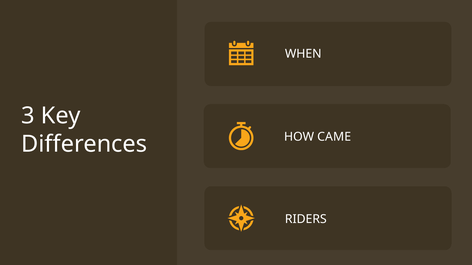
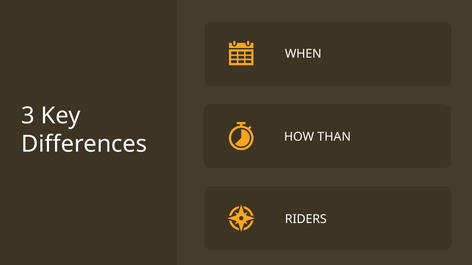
CAME: CAME -> THAN
